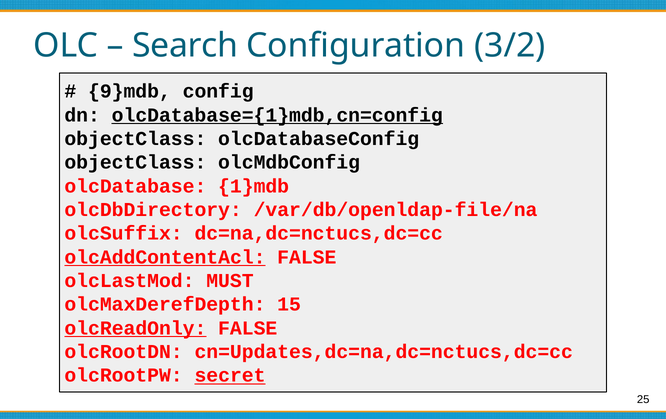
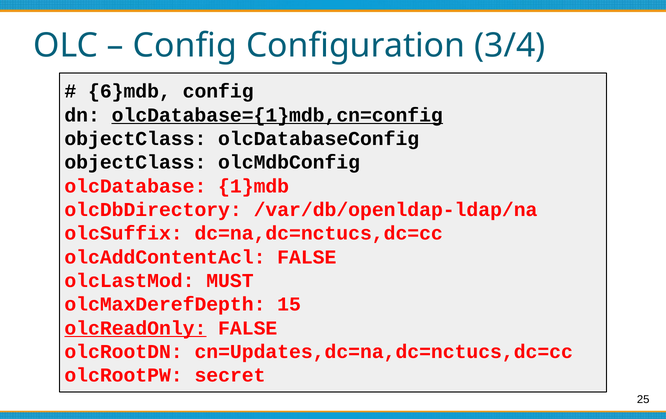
Search at (185, 46): Search -> Config
3/2: 3/2 -> 3/4
9}mdb: 9}mdb -> 6}mdb
/var/db/openldap-file/na: /var/db/openldap-file/na -> /var/db/openldap-ldap/na
olcAddContentAcl underline: present -> none
secret underline: present -> none
